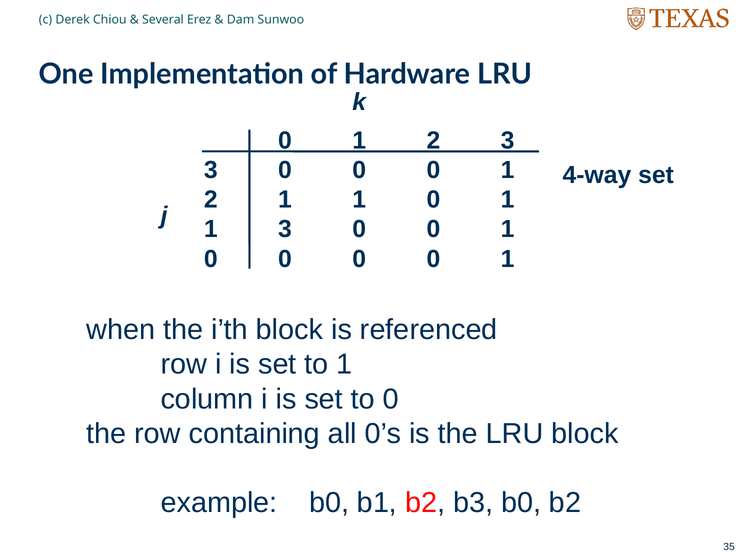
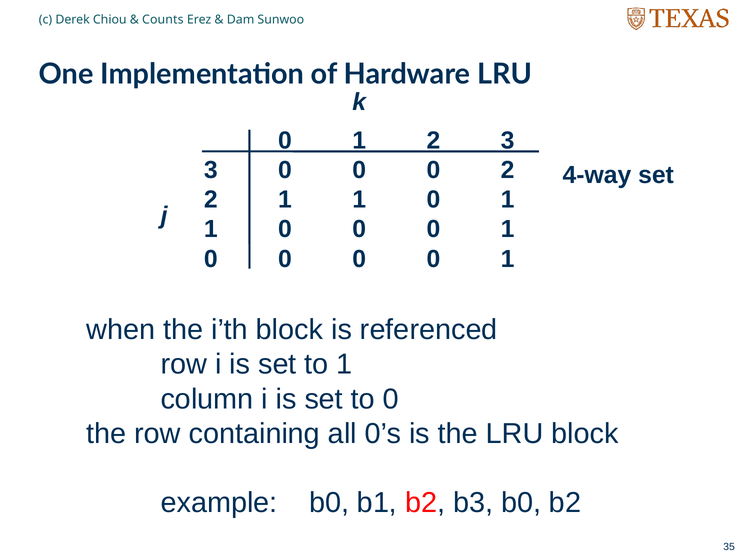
Several: Several -> Counts
1 at (508, 170): 1 -> 2
3 at (285, 230): 3 -> 0
